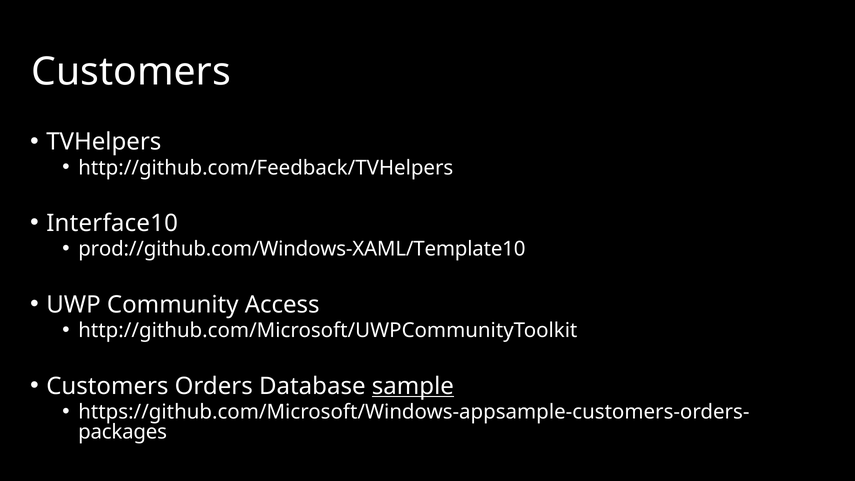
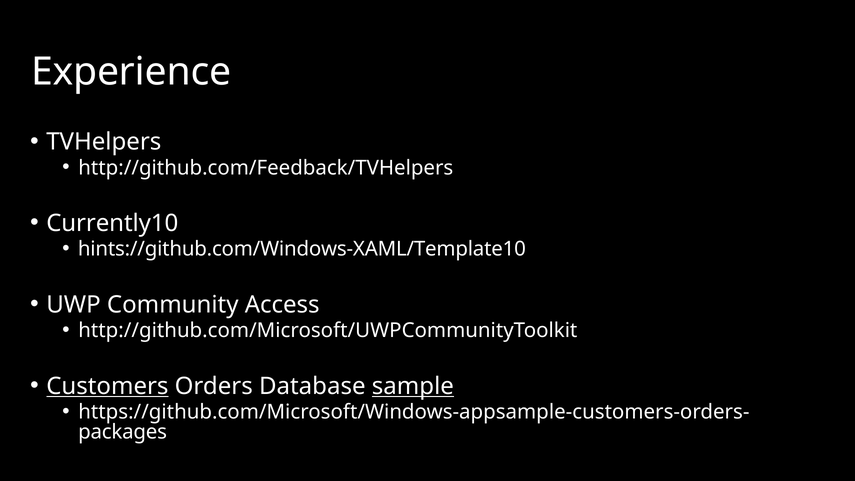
Customers at (131, 72): Customers -> Experience
Interface10: Interface10 -> Currently10
prod://github.com/Windows-XAML/Template10: prod://github.com/Windows-XAML/Template10 -> hints://github.com/Windows-XAML/Template10
Customers at (107, 386) underline: none -> present
